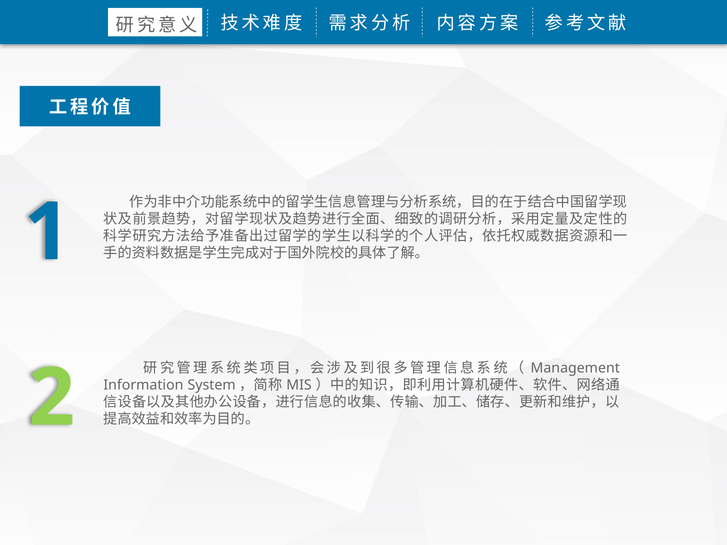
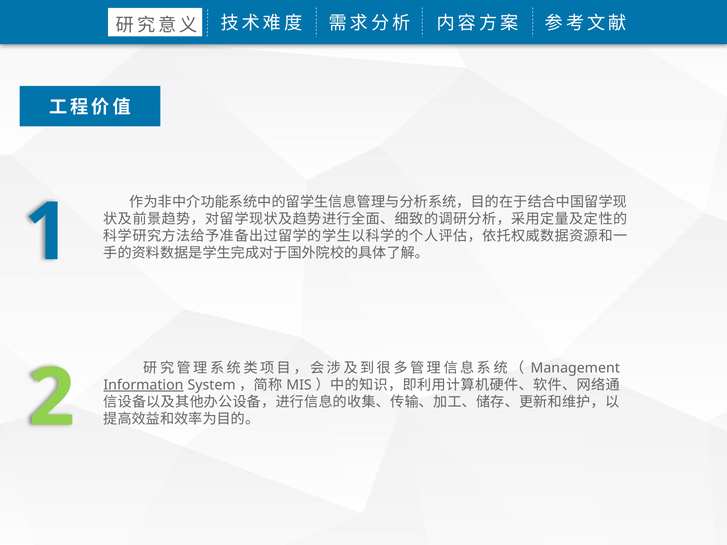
Information underline: none -> present
